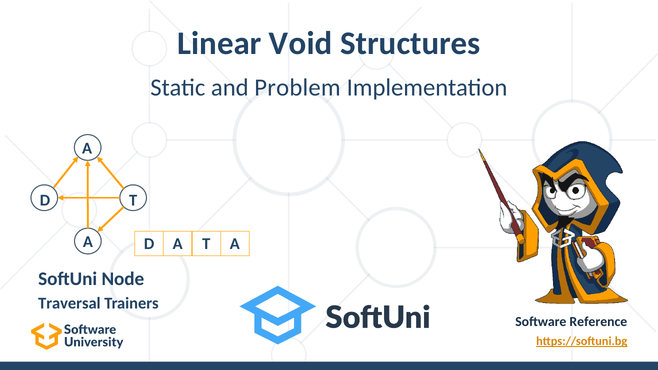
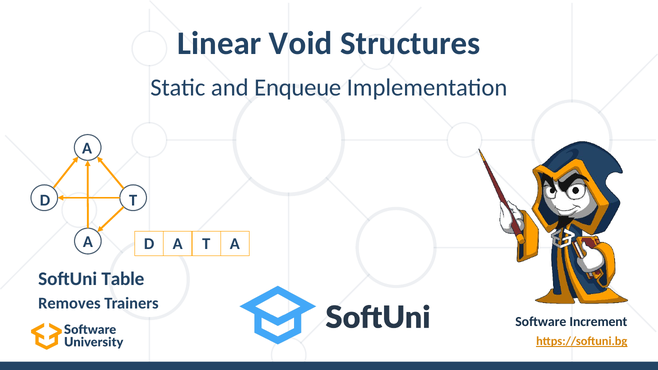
Problem: Problem -> Enqueue
Node: Node -> Table
Traversal: Traversal -> Removes
Reference: Reference -> Increment
